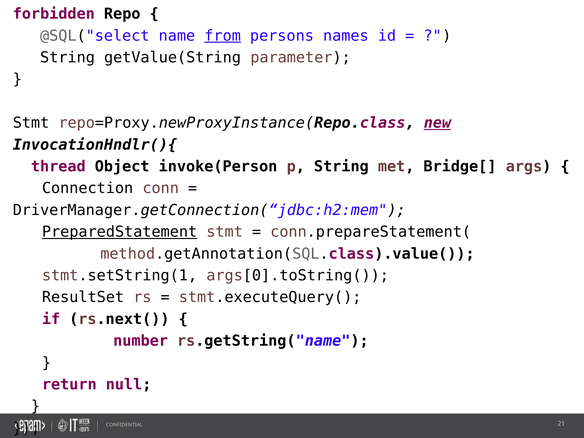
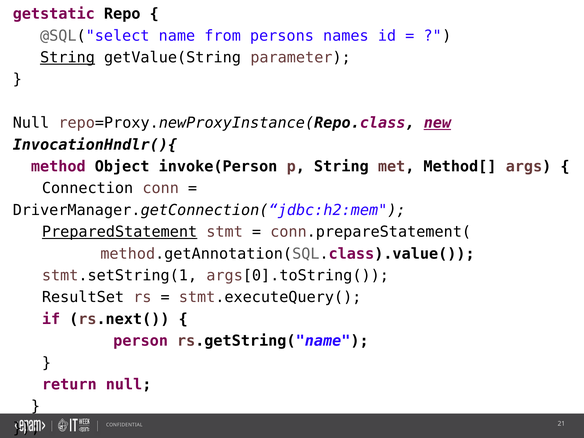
forbidden: forbidden -> getstatic
from underline: present -> none
String at (67, 58) underline: none -> present
Stmt at (31, 123): Stmt -> Null
thread: thread -> method
Bridge[: Bridge[ -> Method[
number: number -> person
